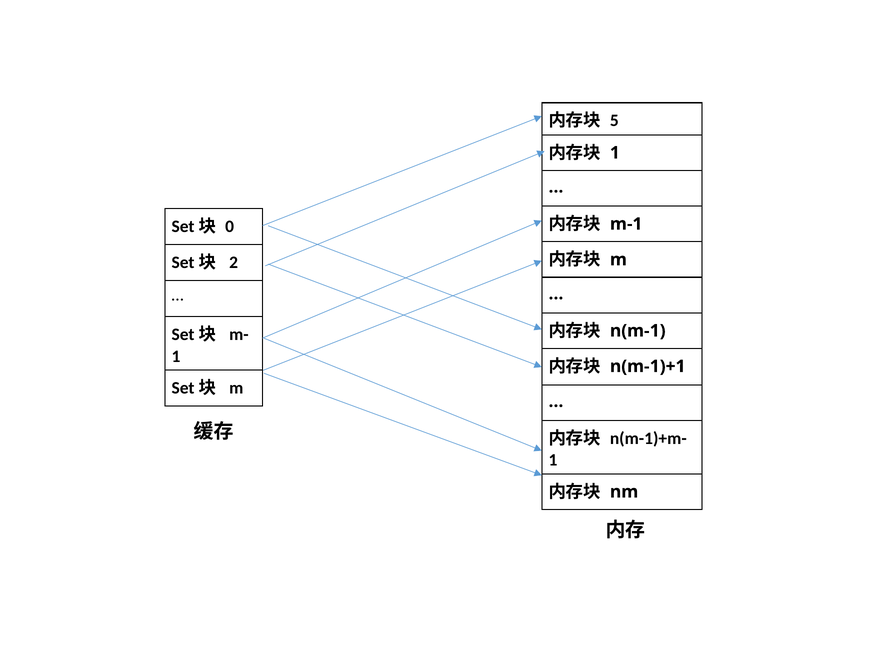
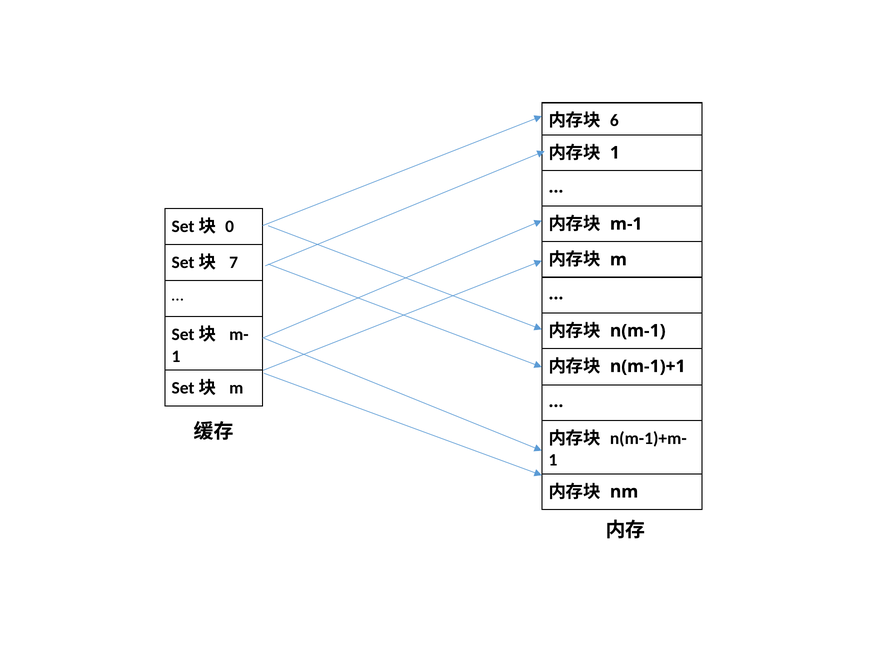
5: 5 -> 6
2: 2 -> 7
